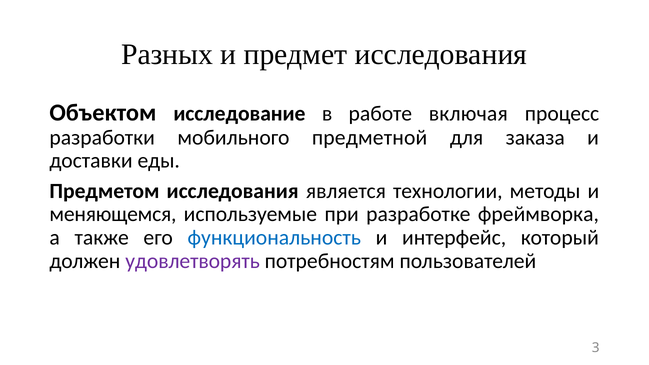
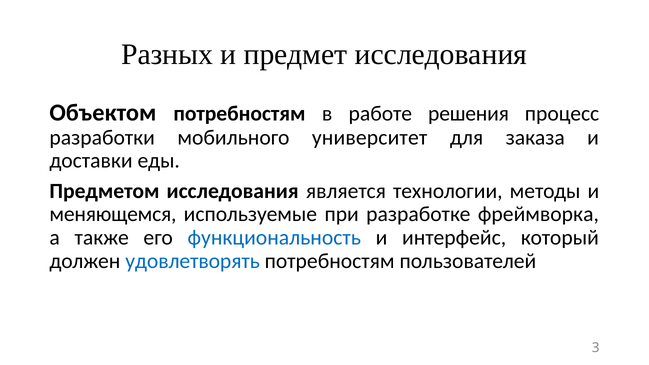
Объектом исследование: исследование -> потребностям
включая: включая -> решения
предметной: предметной -> университет
удовлетворять colour: purple -> blue
